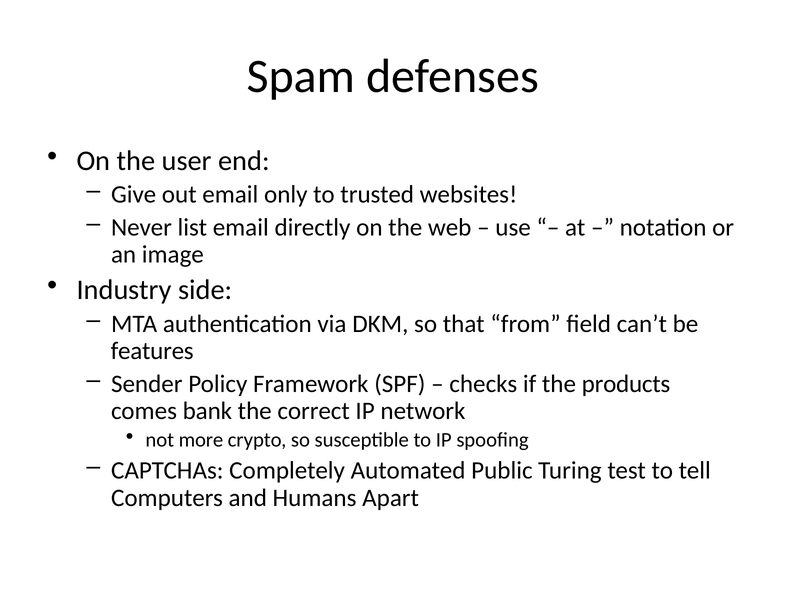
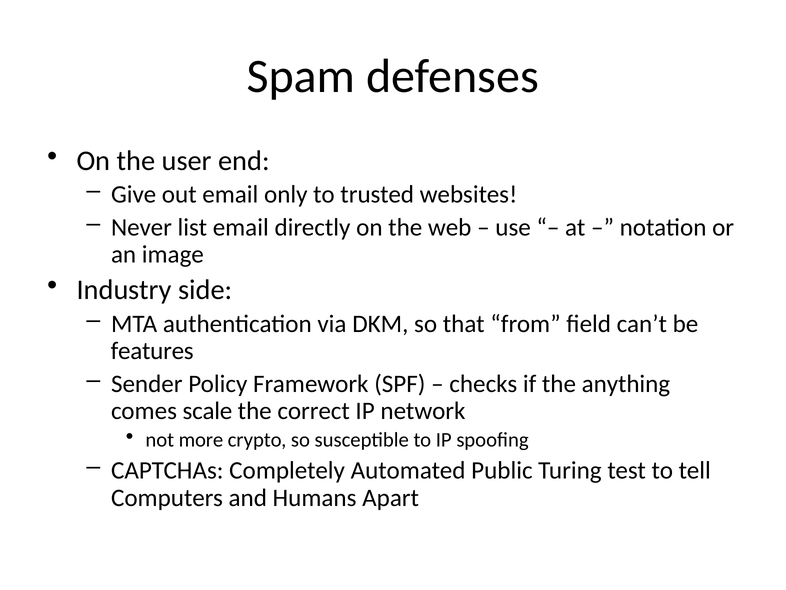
products: products -> anything
bank: bank -> scale
